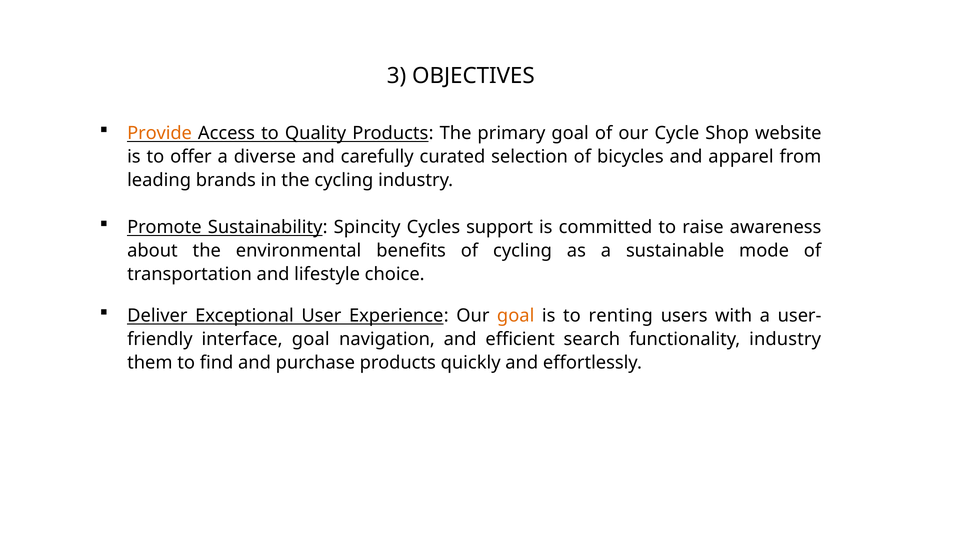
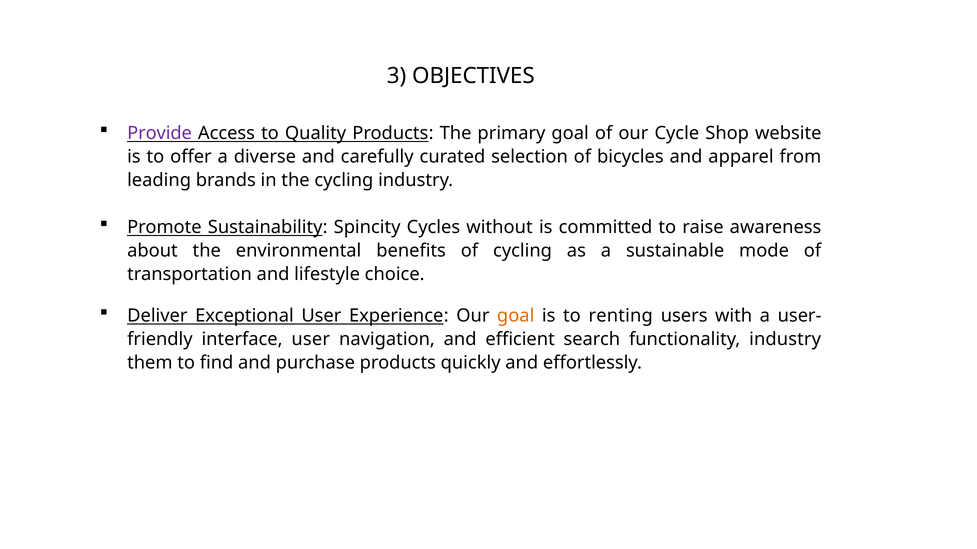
Provide colour: orange -> purple
support: support -> without
interface goal: goal -> user
